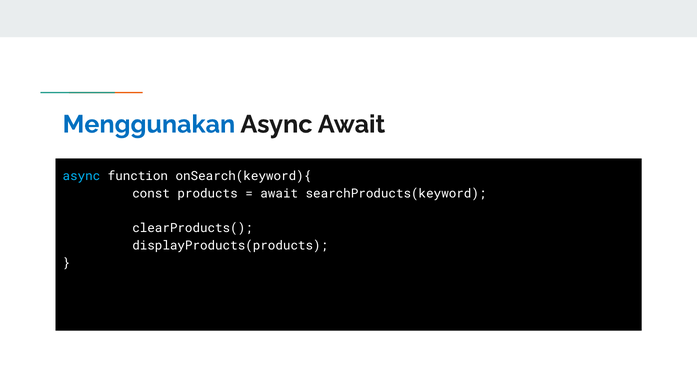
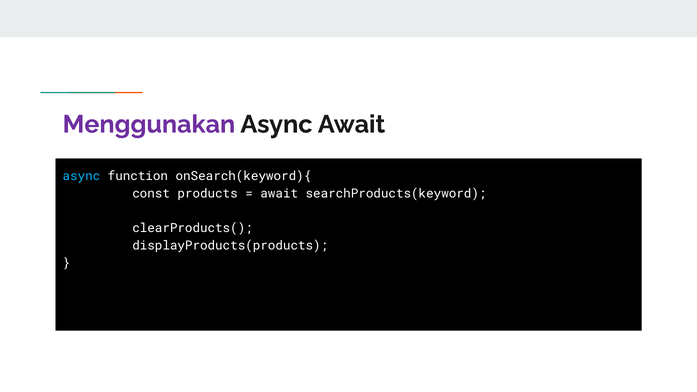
Menggunakan colour: blue -> purple
